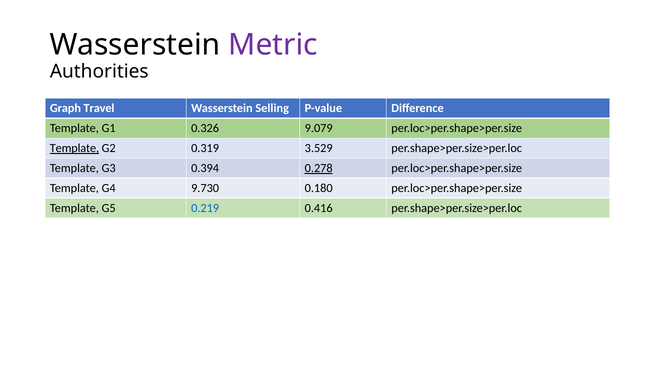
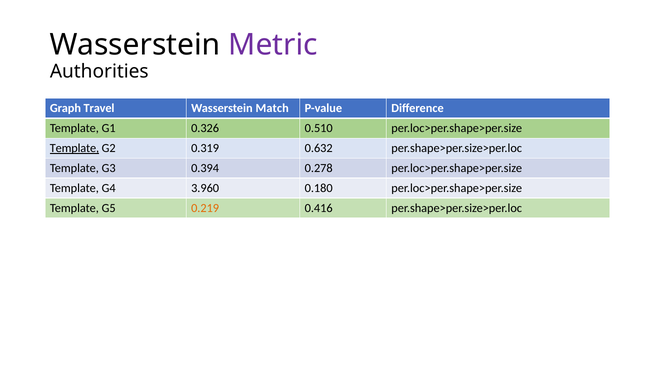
Selling: Selling -> Match
9.079: 9.079 -> 0.510
3.529: 3.529 -> 0.632
0.278 underline: present -> none
9.730: 9.730 -> 3.960
0.219 colour: blue -> orange
